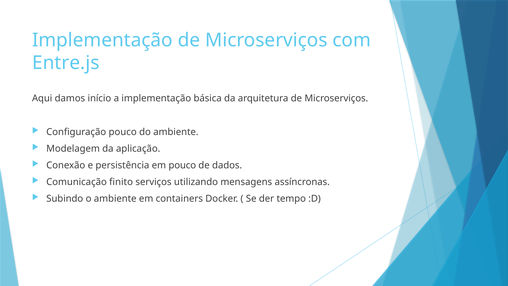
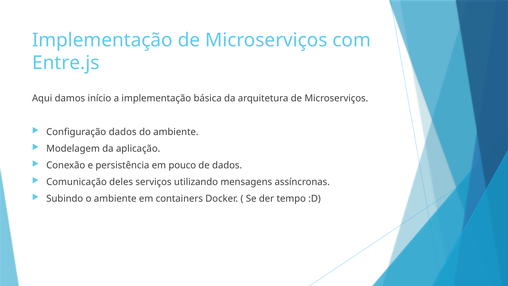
Configuração pouco: pouco -> dados
finito: finito -> deles
